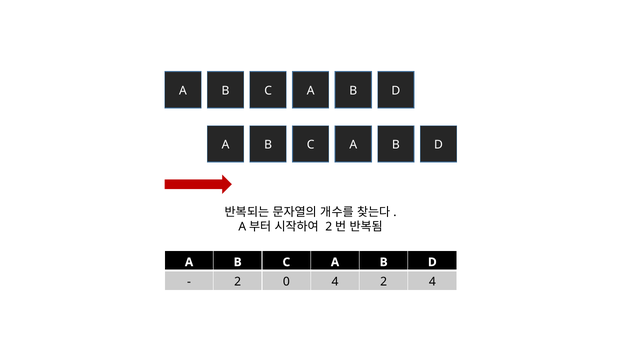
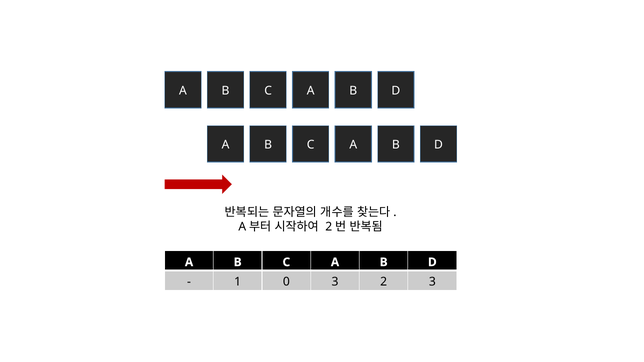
2 at (238, 282): 2 -> 1
0 4: 4 -> 3
2 4: 4 -> 3
